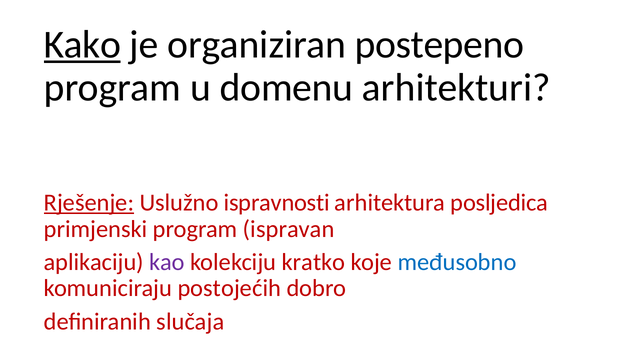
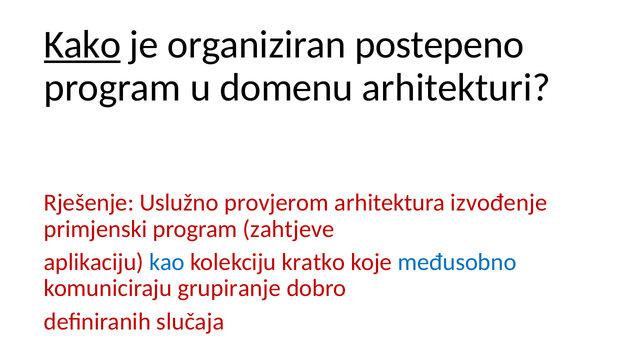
Rješenje underline: present -> none
ispravnosti: ispravnosti -> provjerom
posljedica: posljedica -> izvođenje
ispravan: ispravan -> zahtjeve
kao colour: purple -> blue
postojećih: postojećih -> grupiranje
